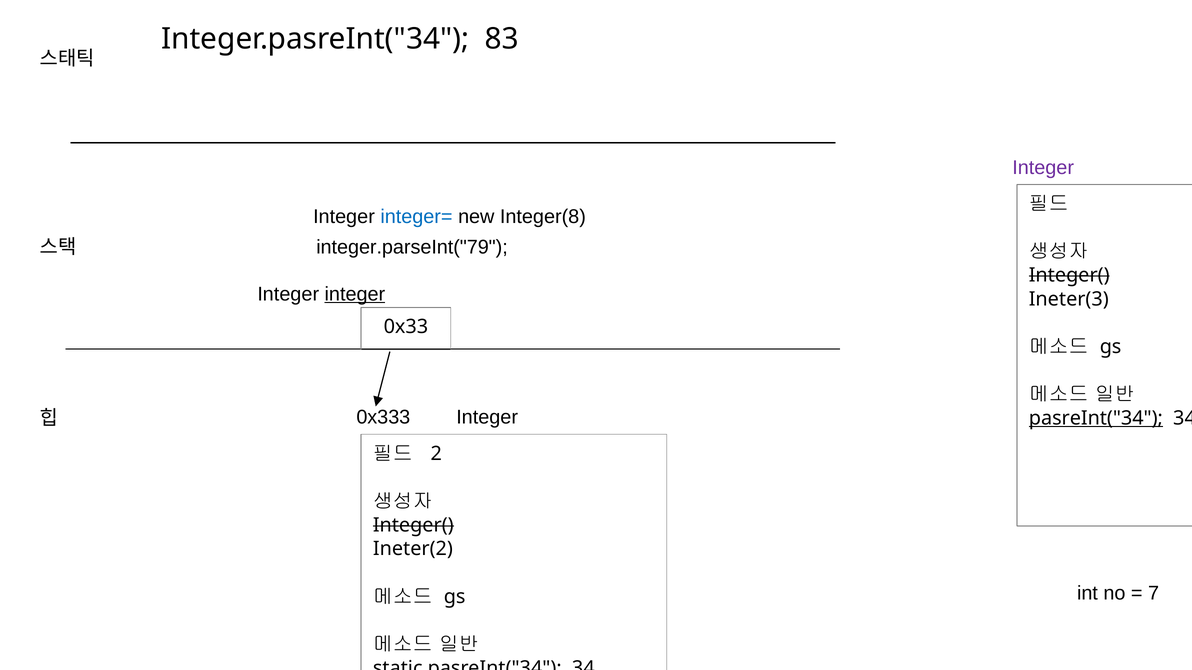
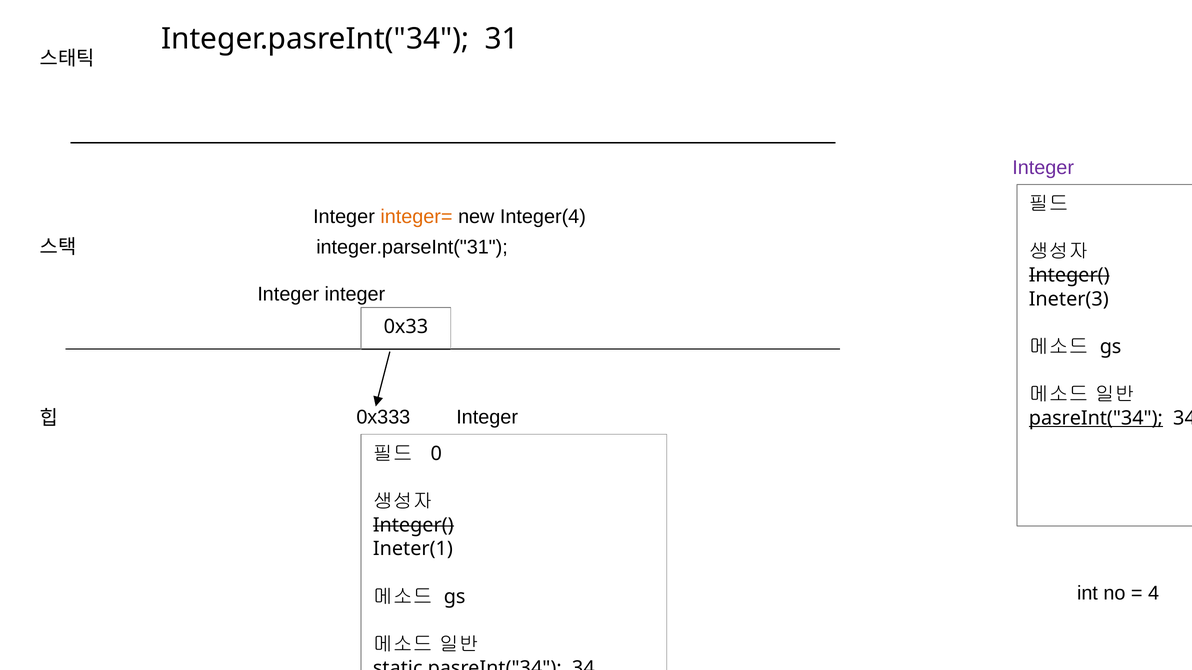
83: 83 -> 31
integer= colour: blue -> orange
Integer(8: Integer(8 -> Integer(4
integer.parseInt("79: integer.parseInt("79 -> integer.parseInt("31
integer at (355, 294) underline: present -> none
2: 2 -> 0
Ineter(2: Ineter(2 -> Ineter(1
7: 7 -> 4
